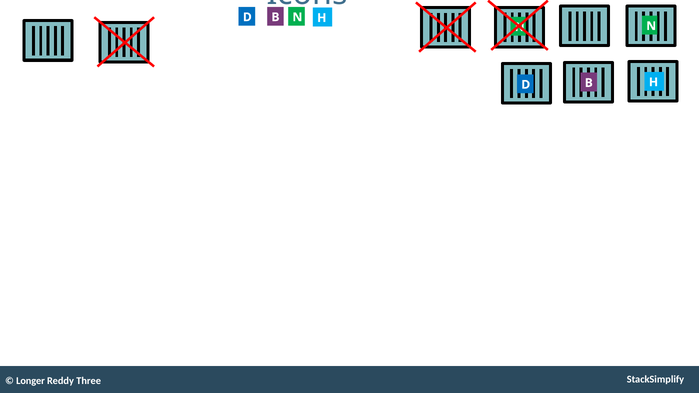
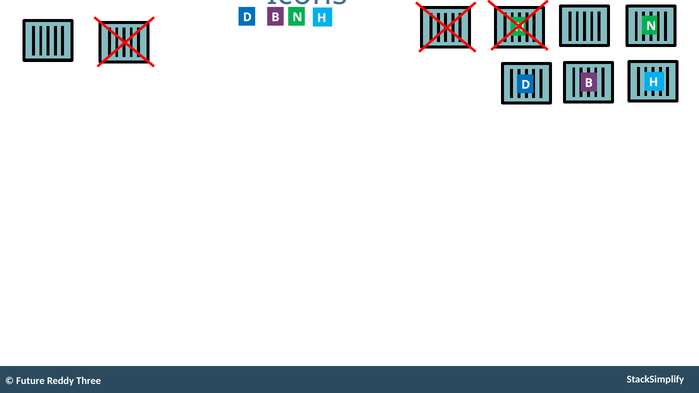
Longer: Longer -> Future
